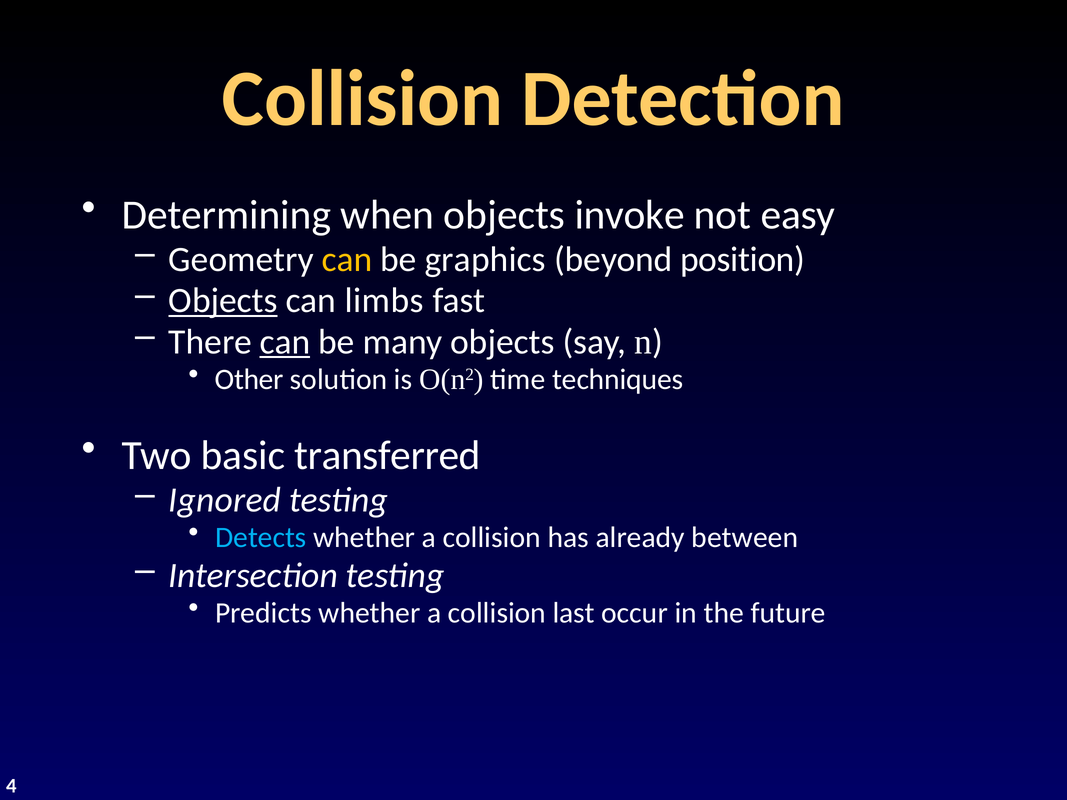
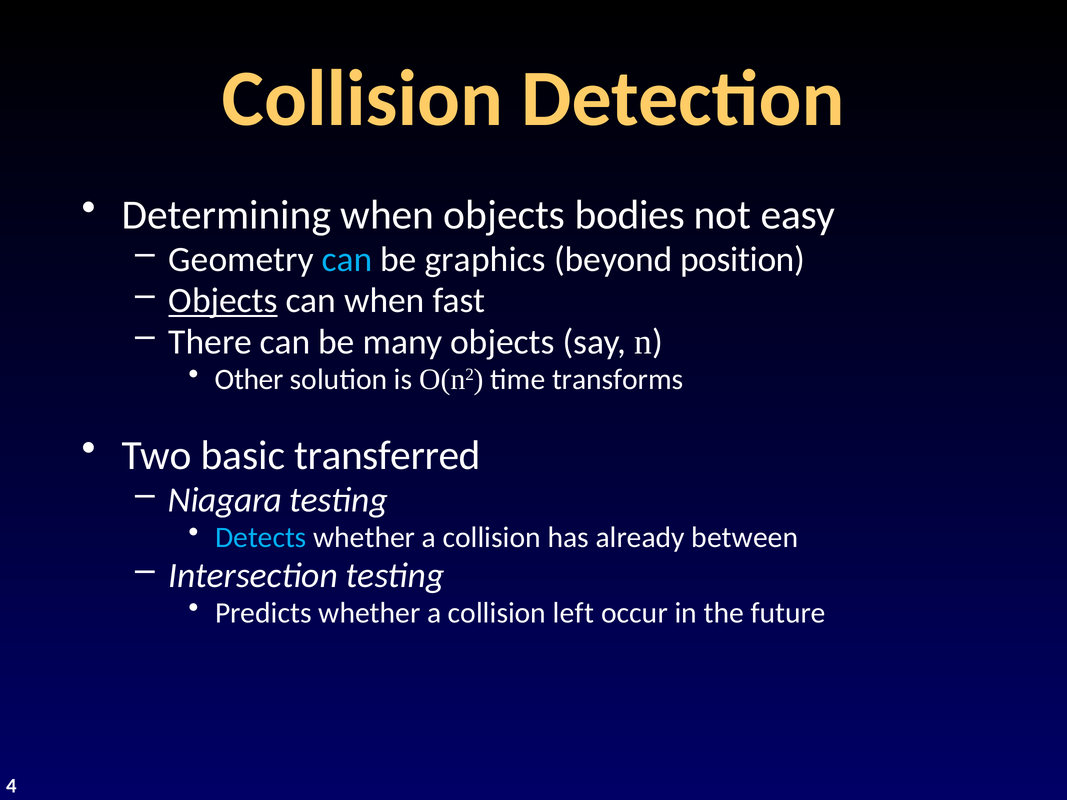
invoke: invoke -> bodies
can at (347, 259) colour: yellow -> light blue
can limbs: limbs -> when
can at (285, 342) underline: present -> none
techniques: techniques -> transforms
Ignored: Ignored -> Niagara
last: last -> left
